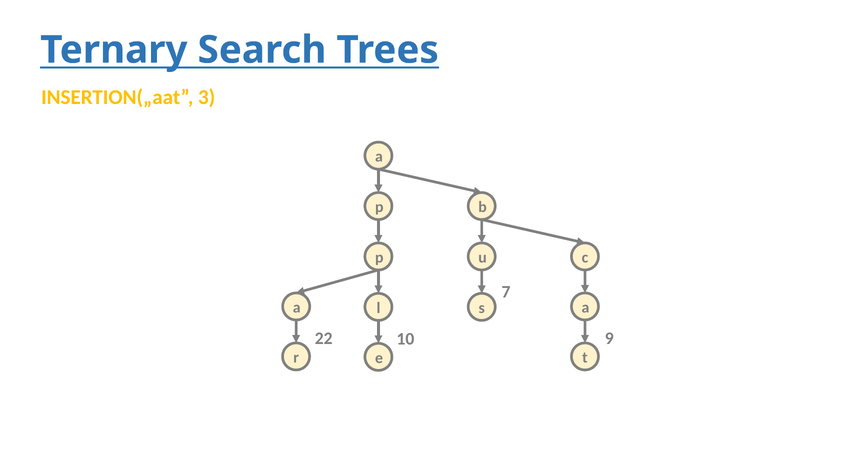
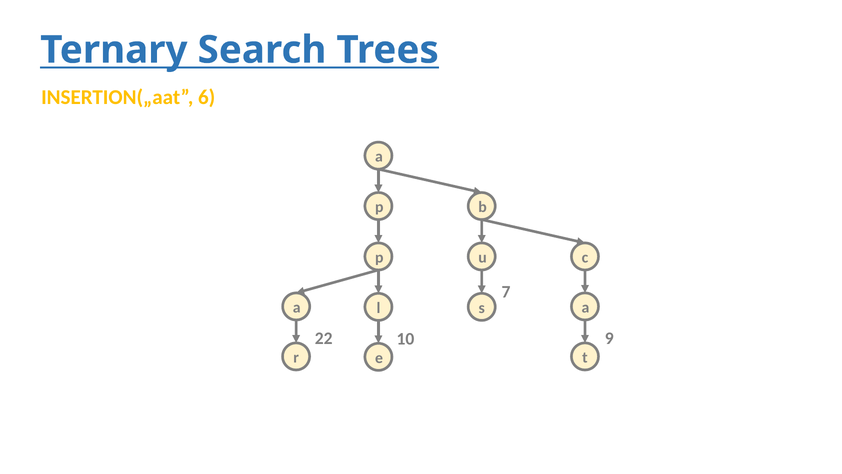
3: 3 -> 6
